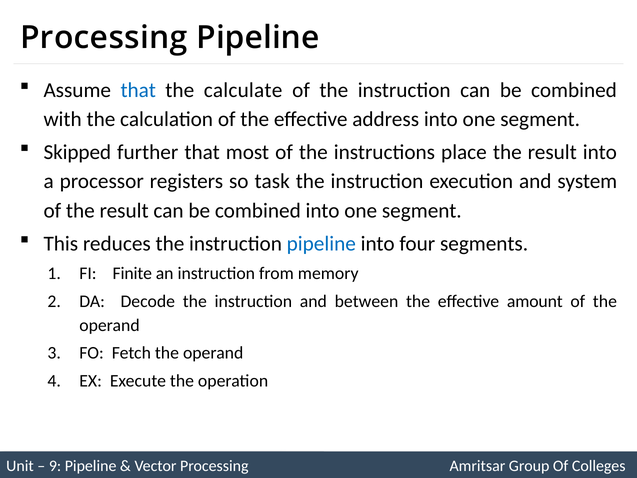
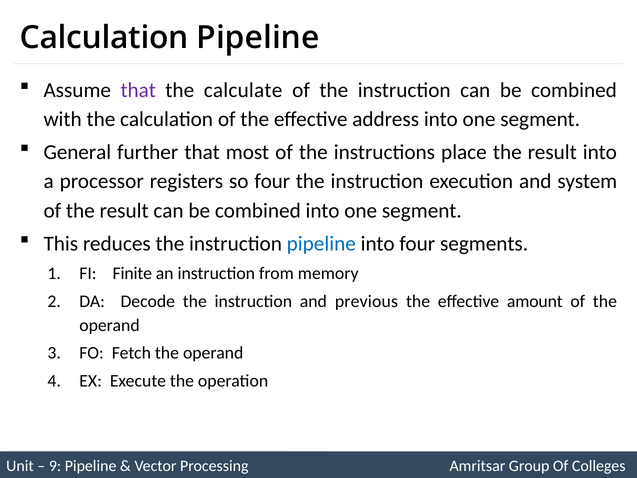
Processing at (104, 38): Processing -> Calculation
that at (138, 90) colour: blue -> purple
Skipped: Skipped -> General
so task: task -> four
between: between -> previous
